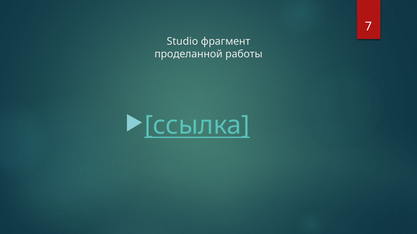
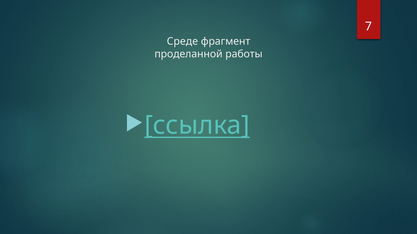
Studio: Studio -> Среде
